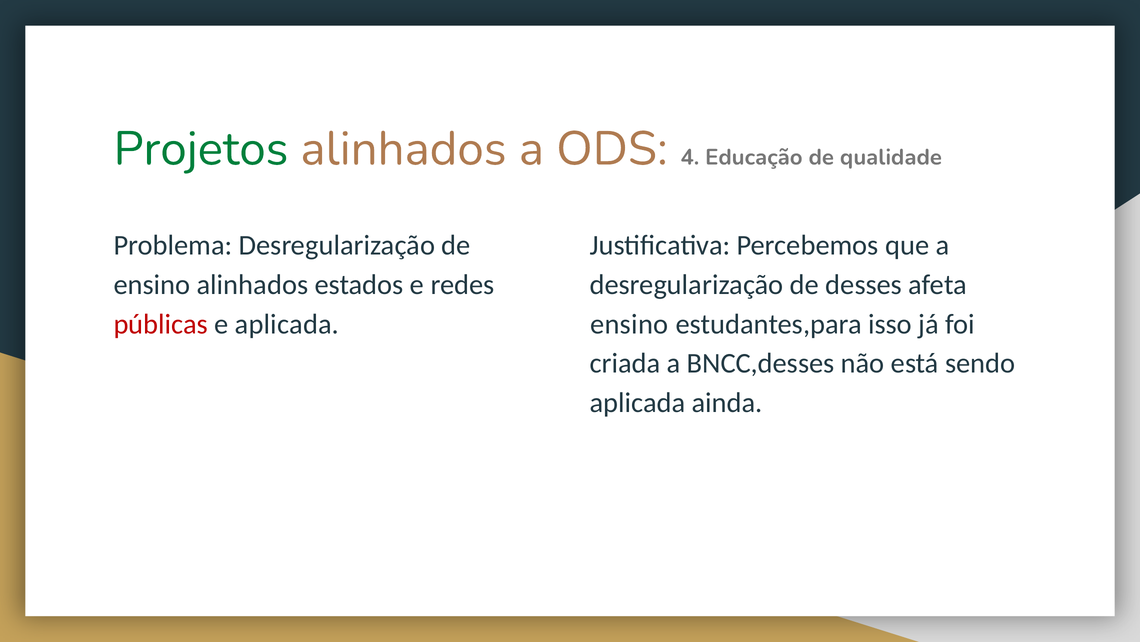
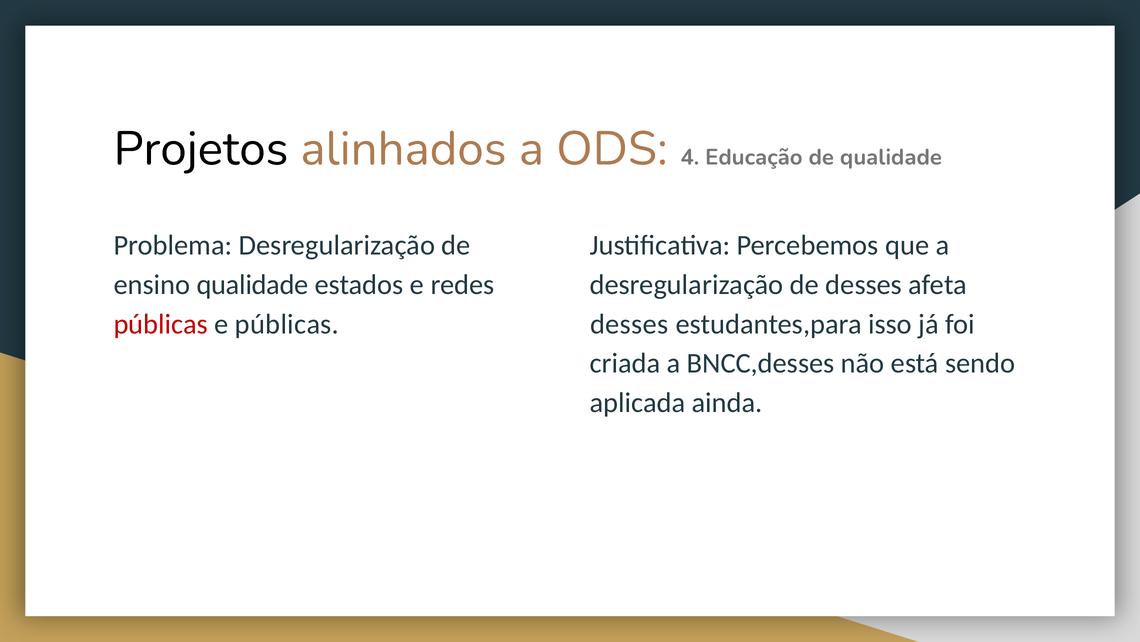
Projetos colour: green -> black
ensino alinhados: alinhados -> qualidade
e aplicada: aplicada -> públicas
ensino at (629, 324): ensino -> desses
